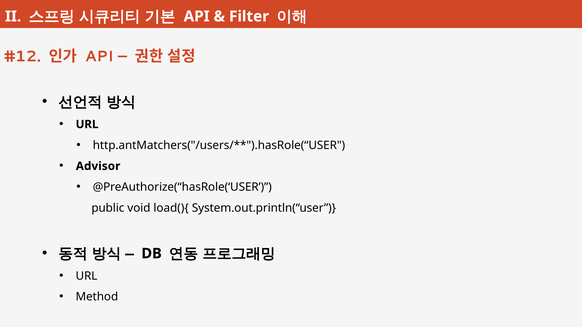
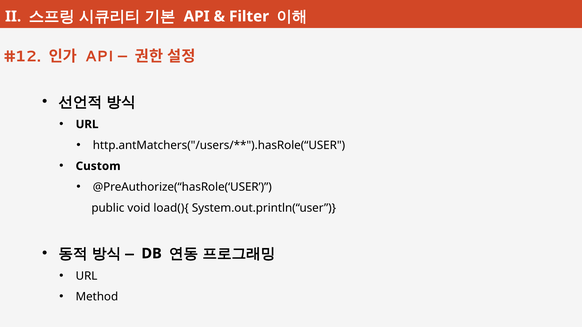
Advisor: Advisor -> Custom
